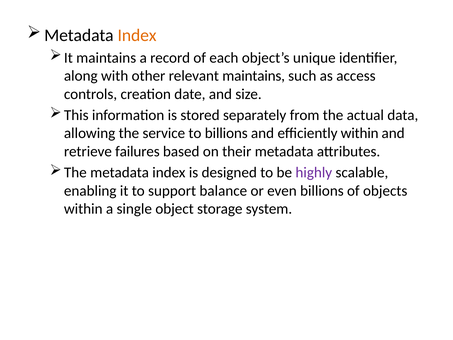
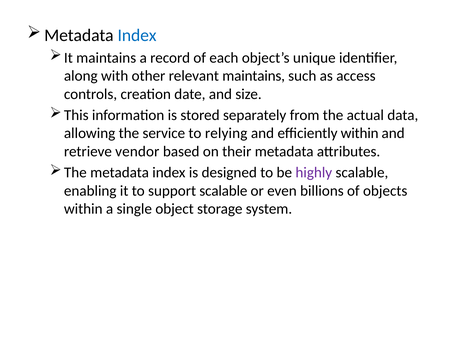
Index at (137, 35) colour: orange -> blue
to billions: billions -> relying
failures: failures -> vendor
support balance: balance -> scalable
